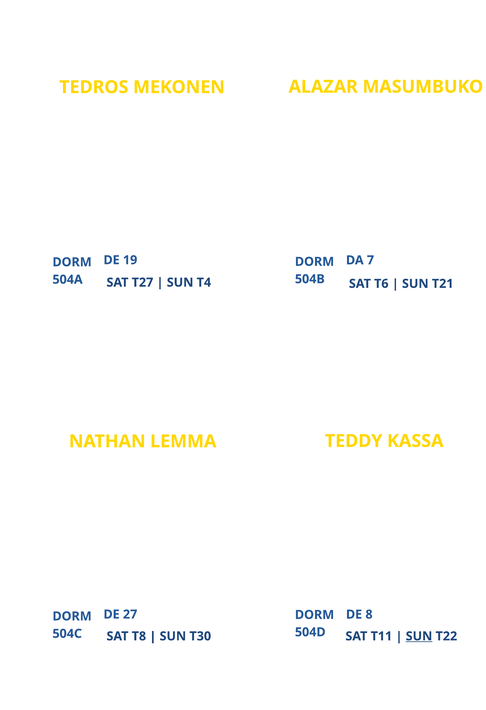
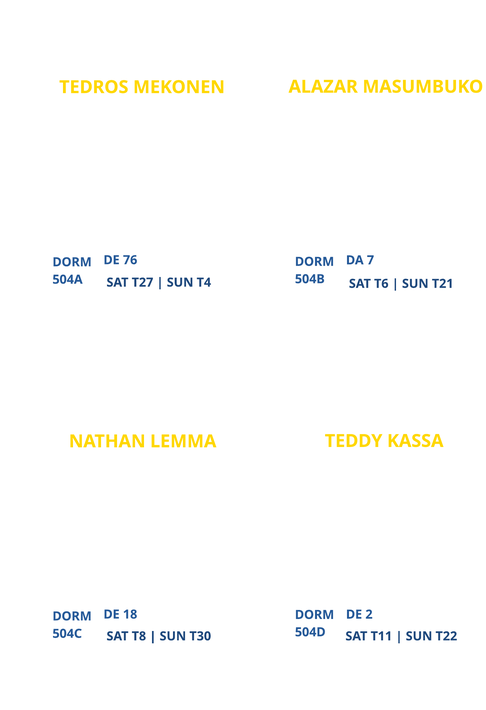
19: 19 -> 76
27: 27 -> 18
8: 8 -> 2
SUN at (419, 636) underline: present -> none
